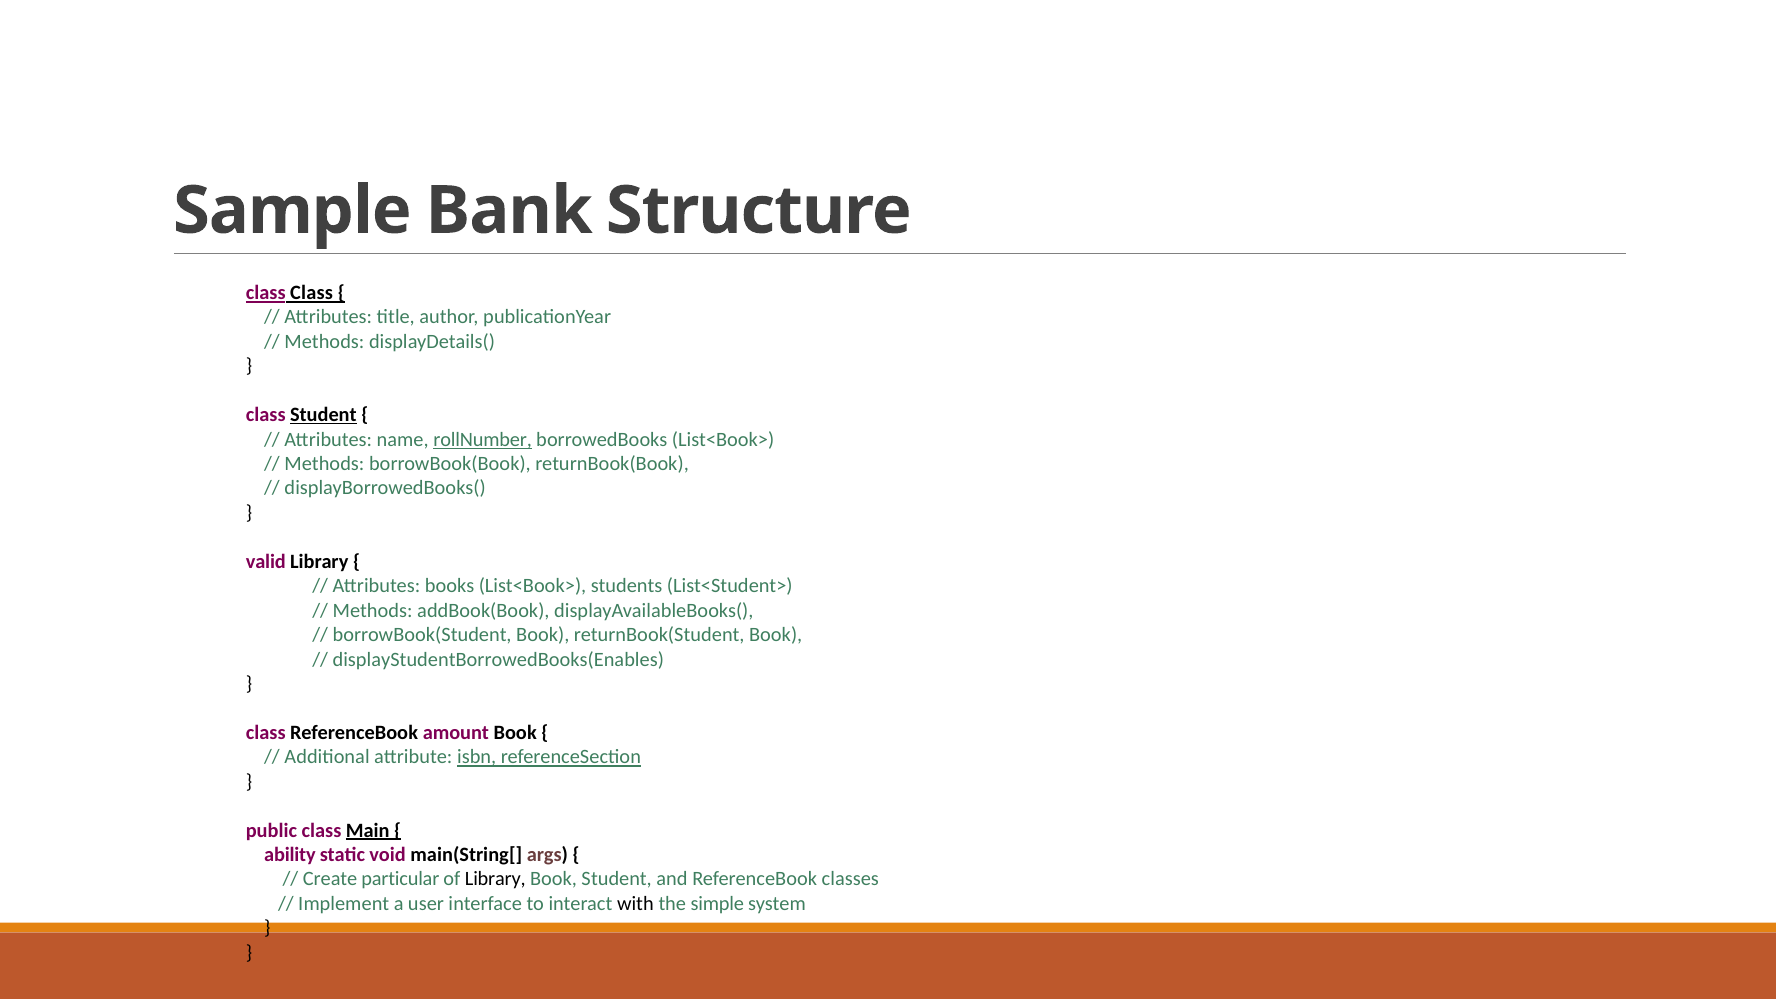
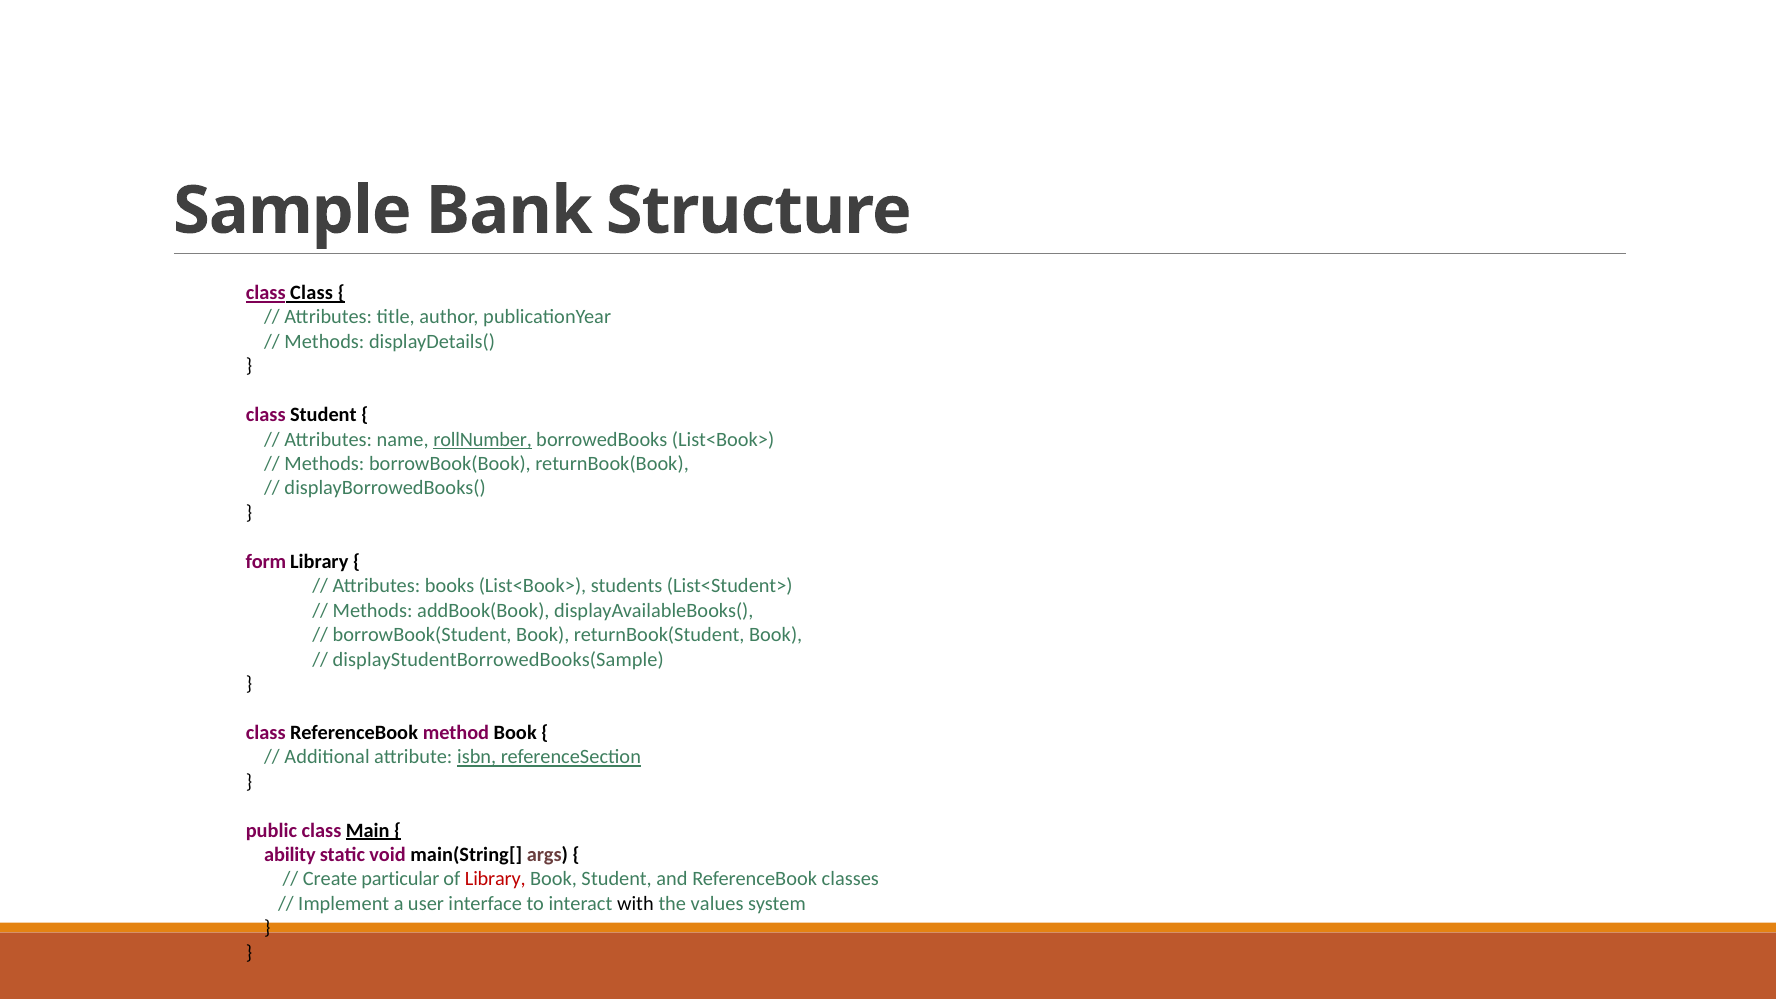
Student at (323, 415) underline: present -> none
valid: valid -> form
displayStudentBorrowedBooks(Enables: displayStudentBorrowedBooks(Enables -> displayStudentBorrowedBooks(Sample
amount: amount -> method
Library at (495, 879) colour: black -> red
simple: simple -> values
